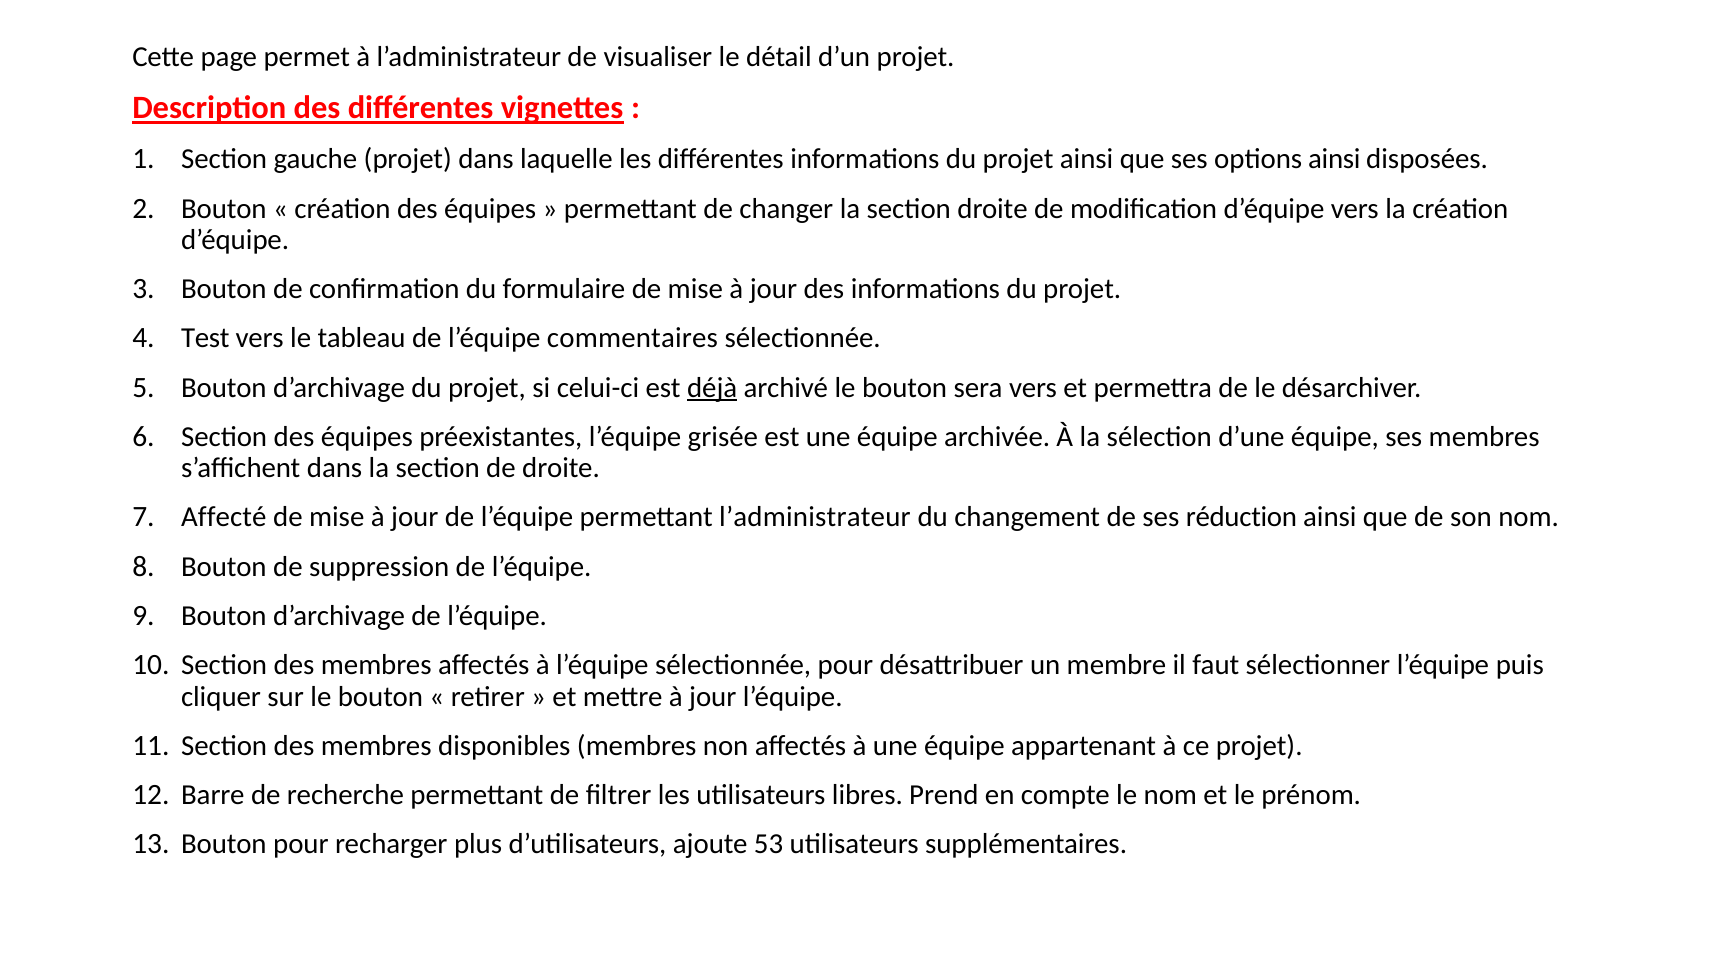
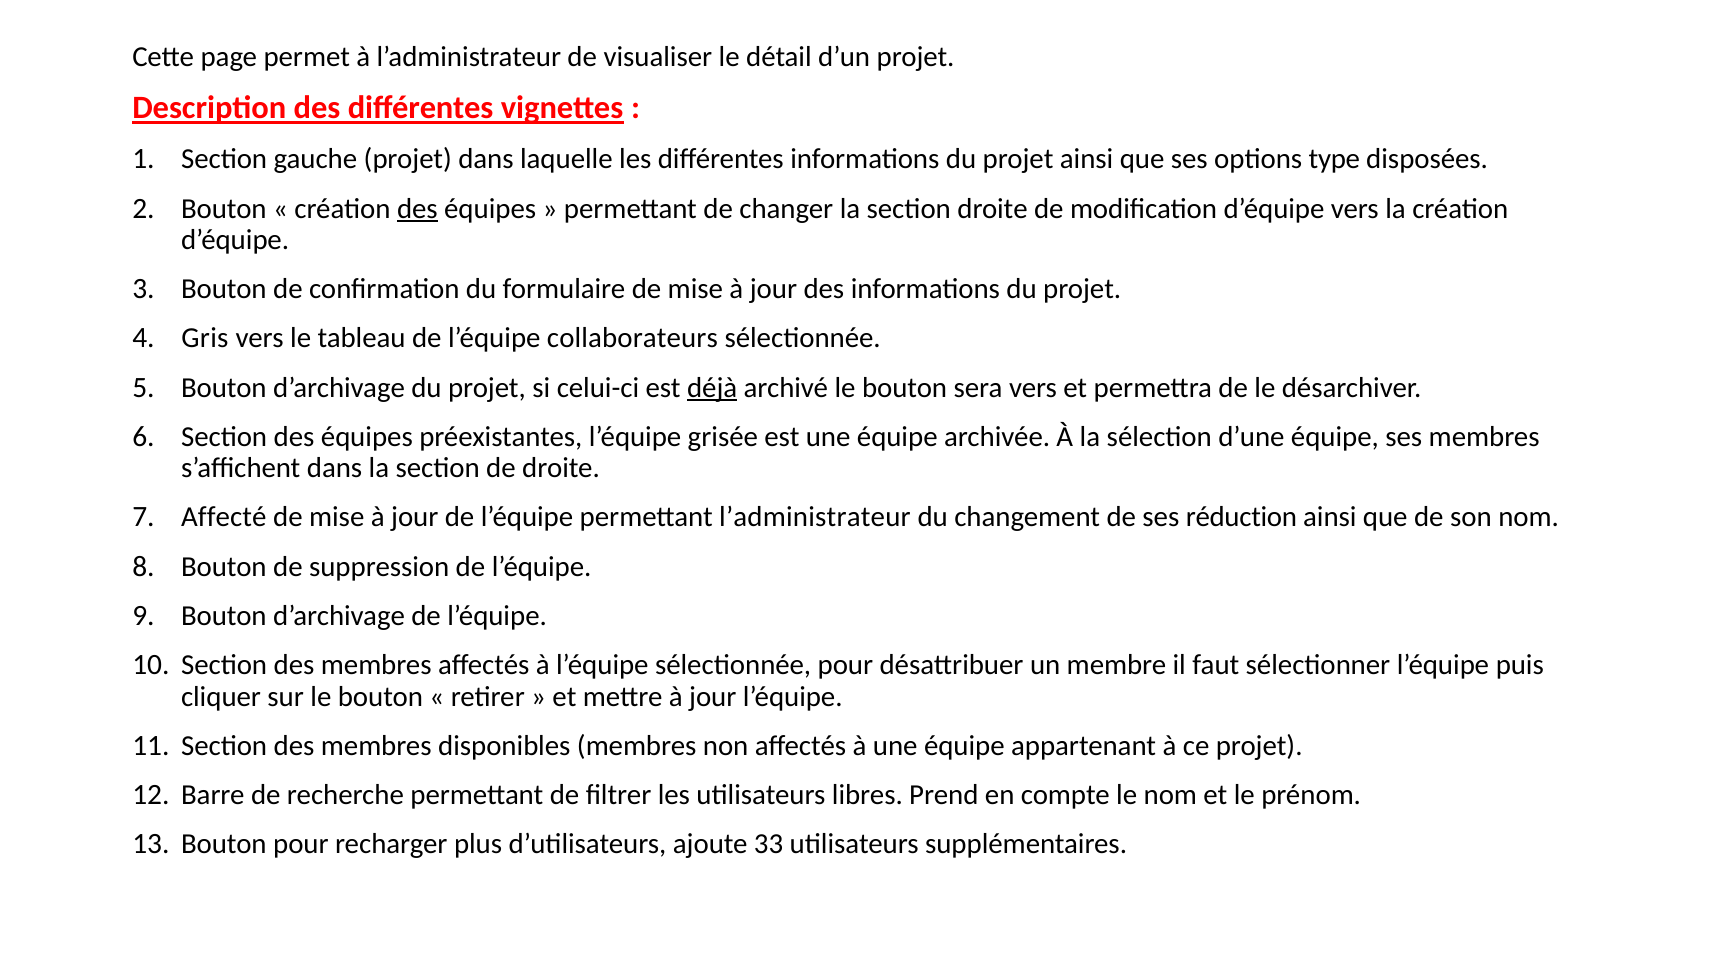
options ainsi: ainsi -> type
des at (417, 209) underline: none -> present
Test: Test -> Gris
commentaires: commentaires -> collaborateurs
53: 53 -> 33
